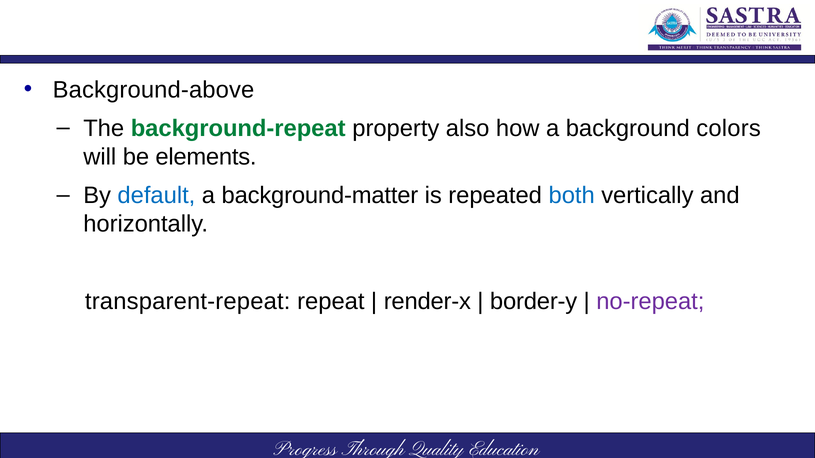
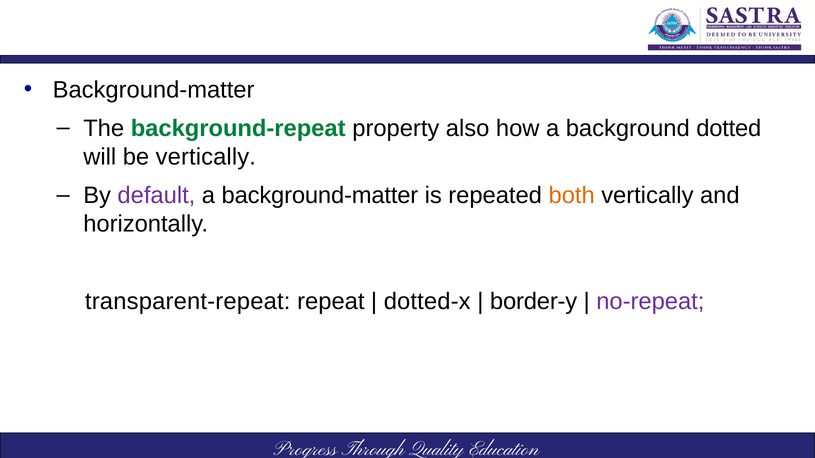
Background-above at (154, 90): Background-above -> Background-matter
colors: colors -> dotted
be elements: elements -> vertically
default colour: blue -> purple
both colour: blue -> orange
render-x: render-x -> dotted-x
